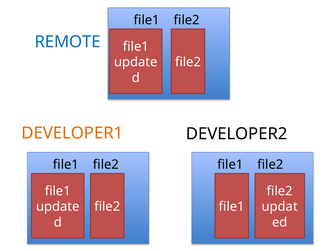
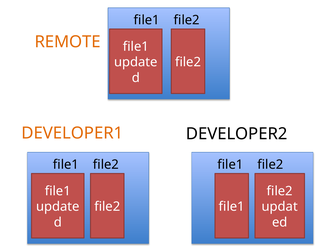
REMOTE colour: blue -> orange
